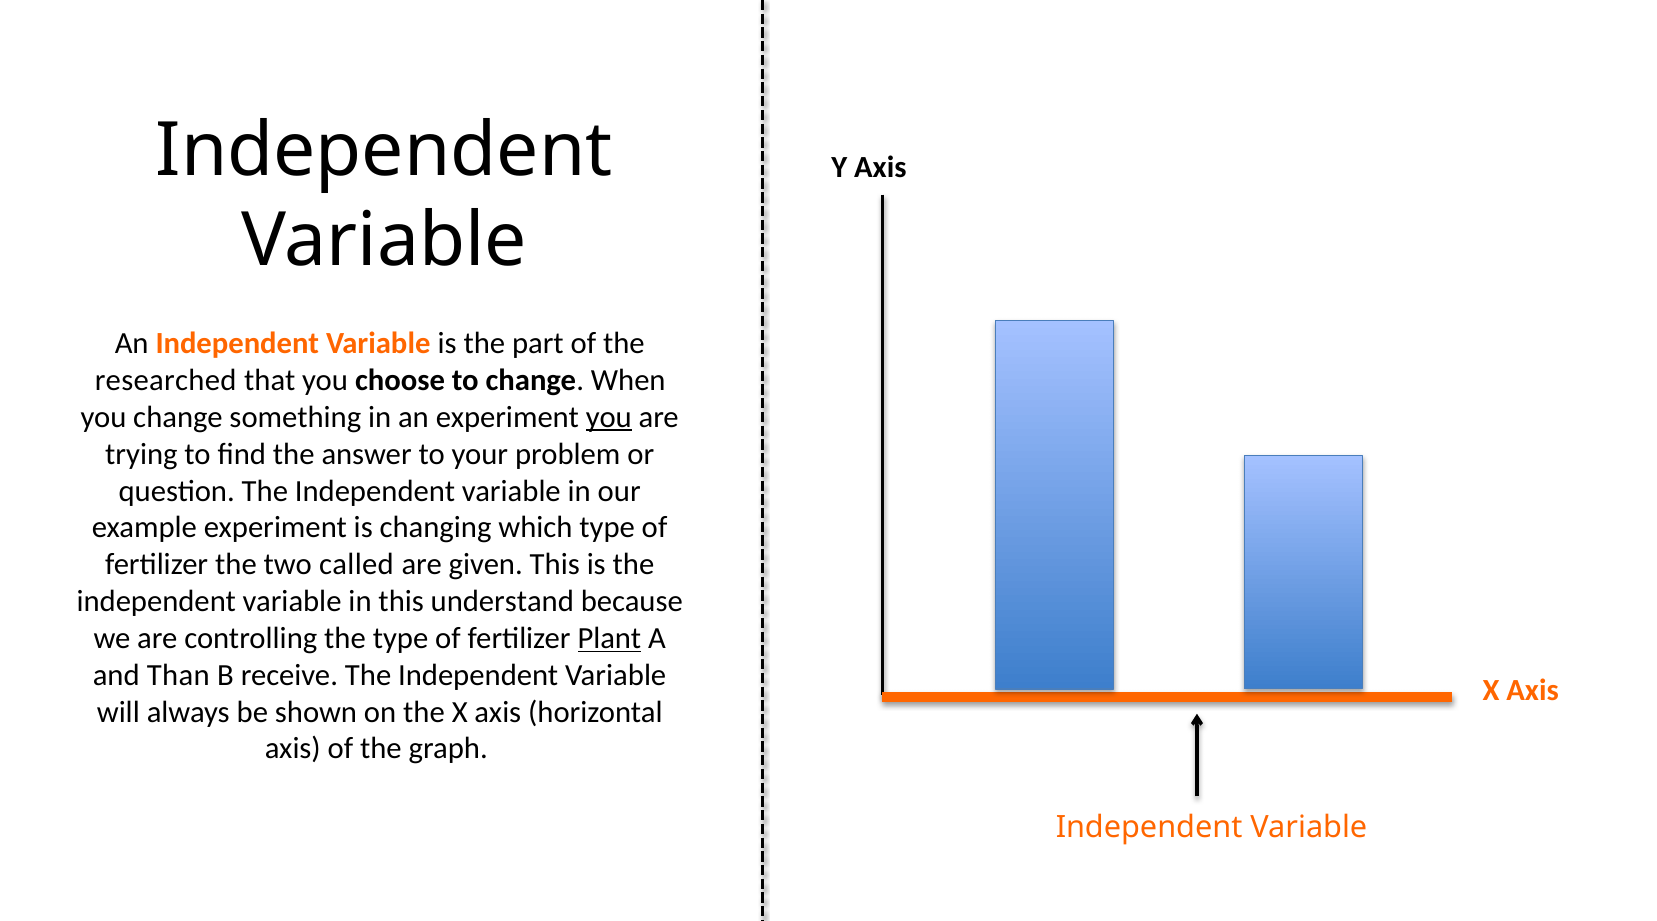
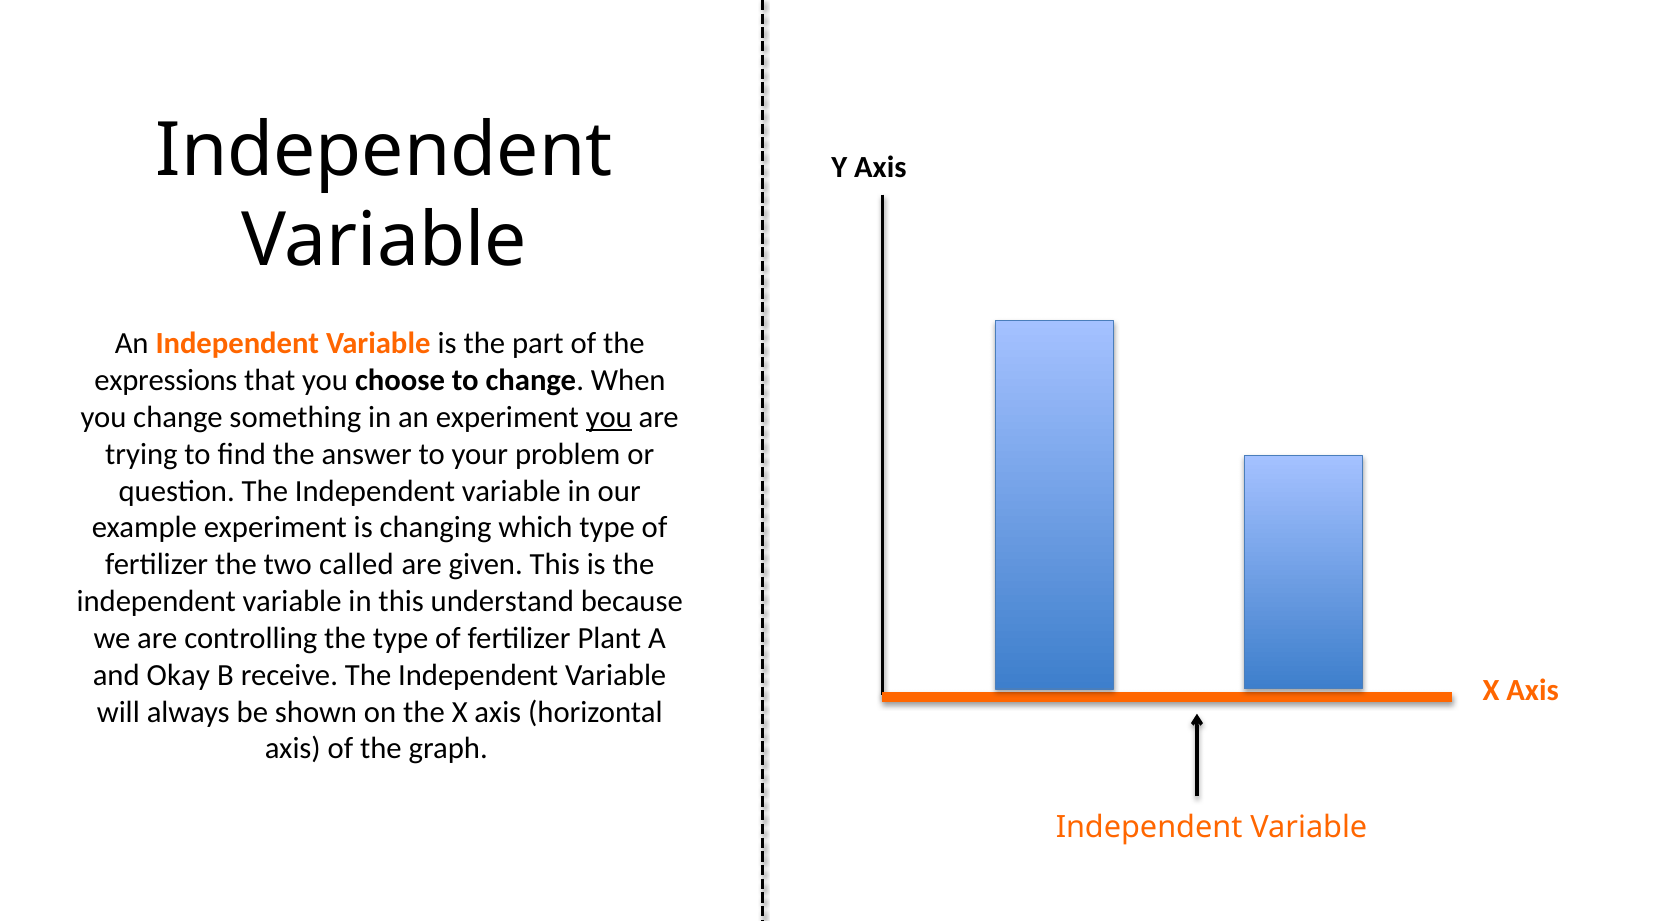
researched: researched -> expressions
Plant underline: present -> none
Than: Than -> Okay
